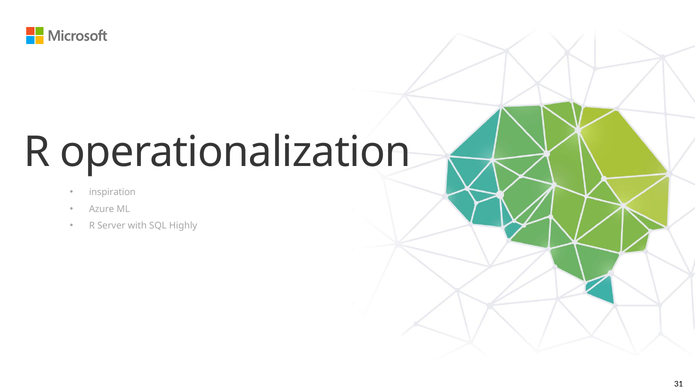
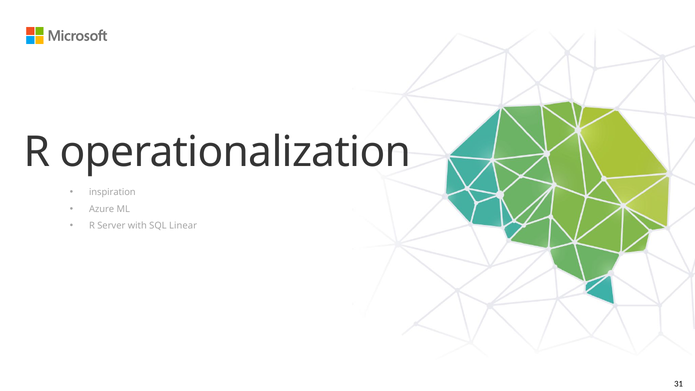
Highly: Highly -> Linear
